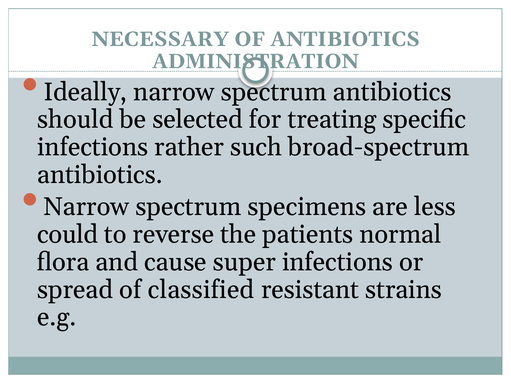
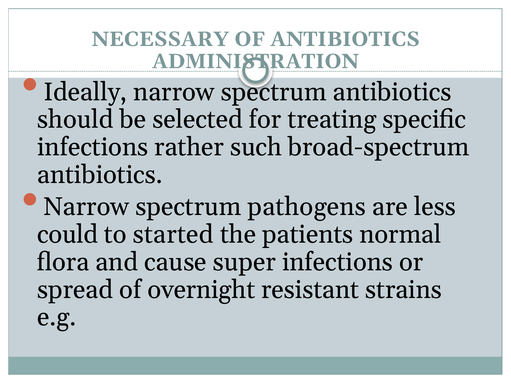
specimens: specimens -> pathogens
reverse: reverse -> started
classified: classified -> overnight
